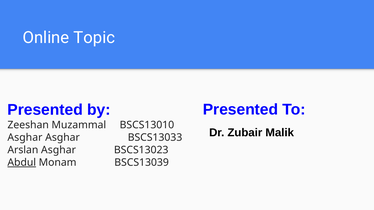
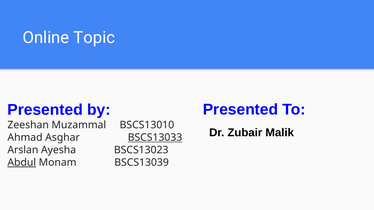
Asghar at (25, 138): Asghar -> Ahmad
BSCS13033 underline: none -> present
Arslan Asghar: Asghar -> Ayesha
